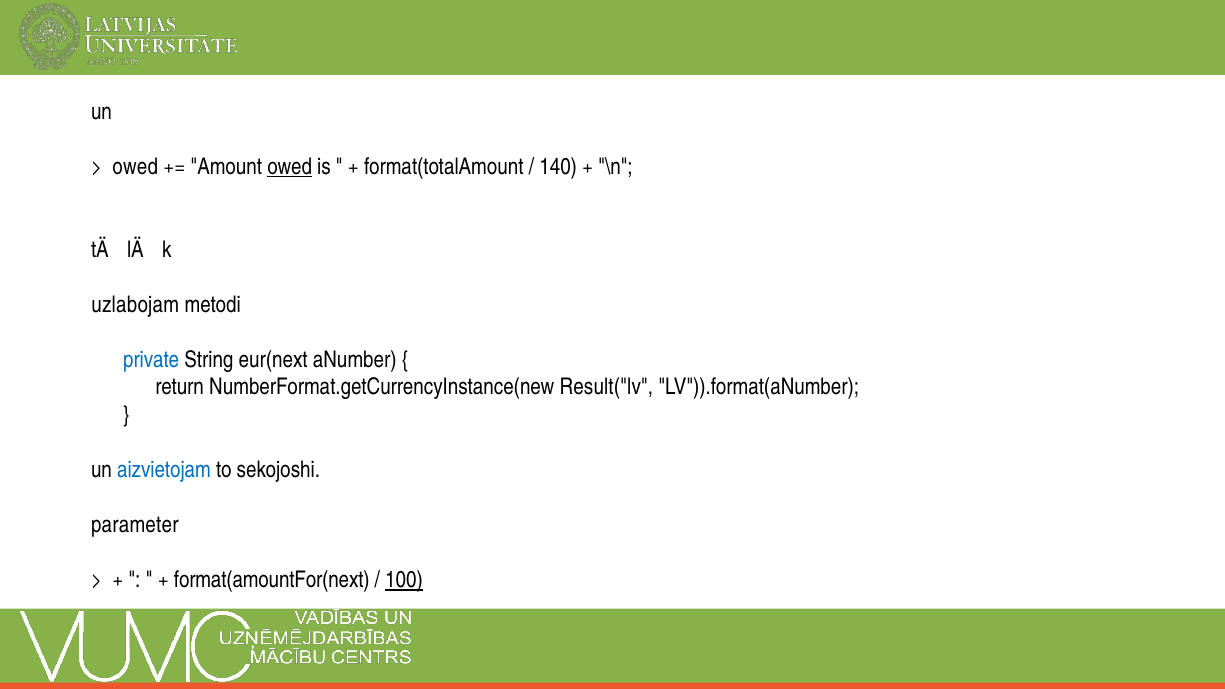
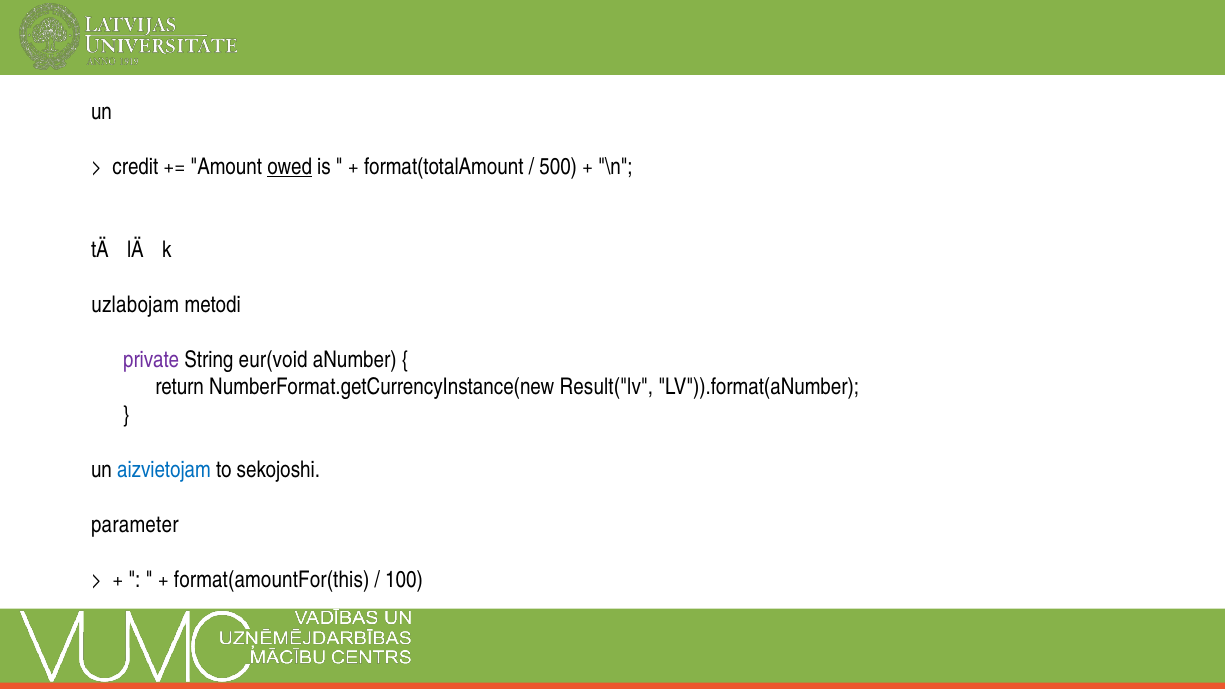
owed at (135, 167): owed -> credit
140: 140 -> 500
private colour: blue -> purple
eur(next: eur(next -> eur(void
format(amountFor(next: format(amountFor(next -> format(amountFor(this
100 underline: present -> none
